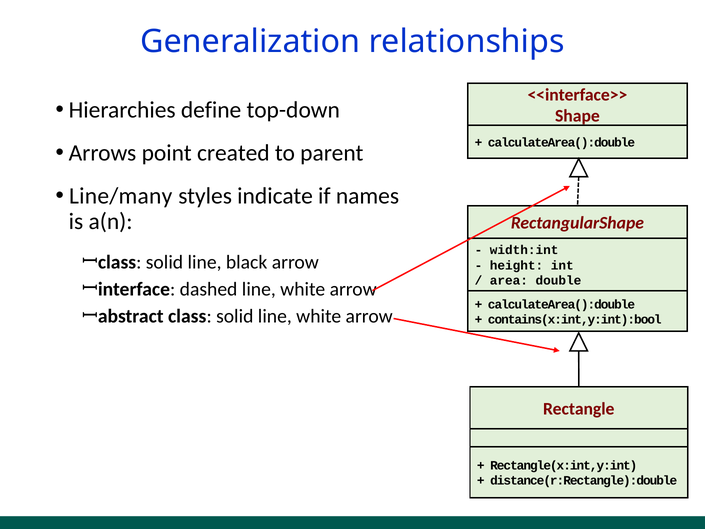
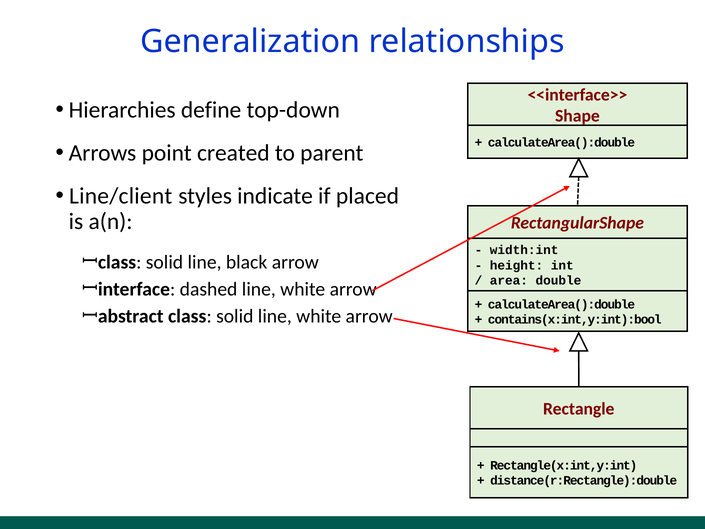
Line/many: Line/many -> Line/client
names: names -> placed
